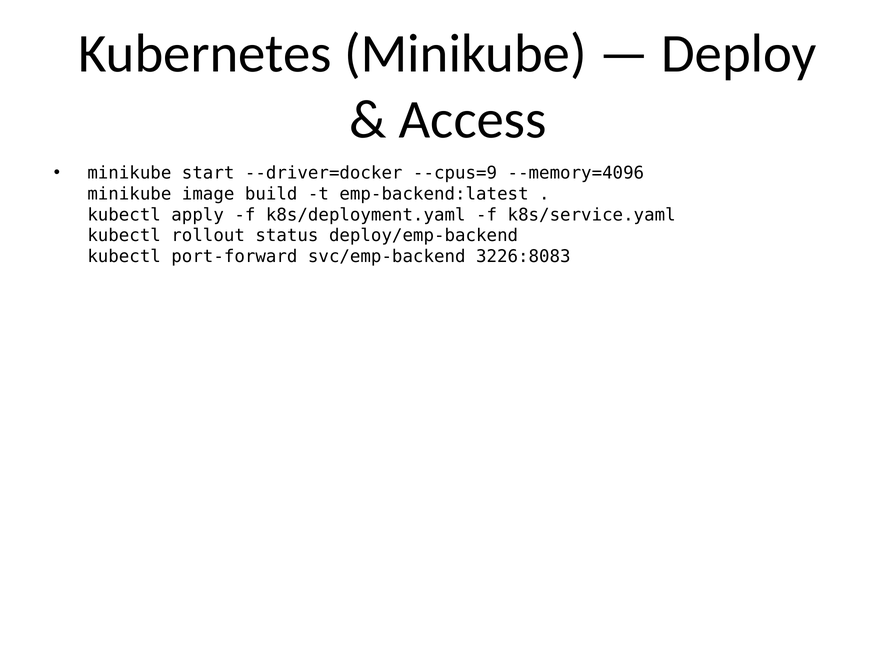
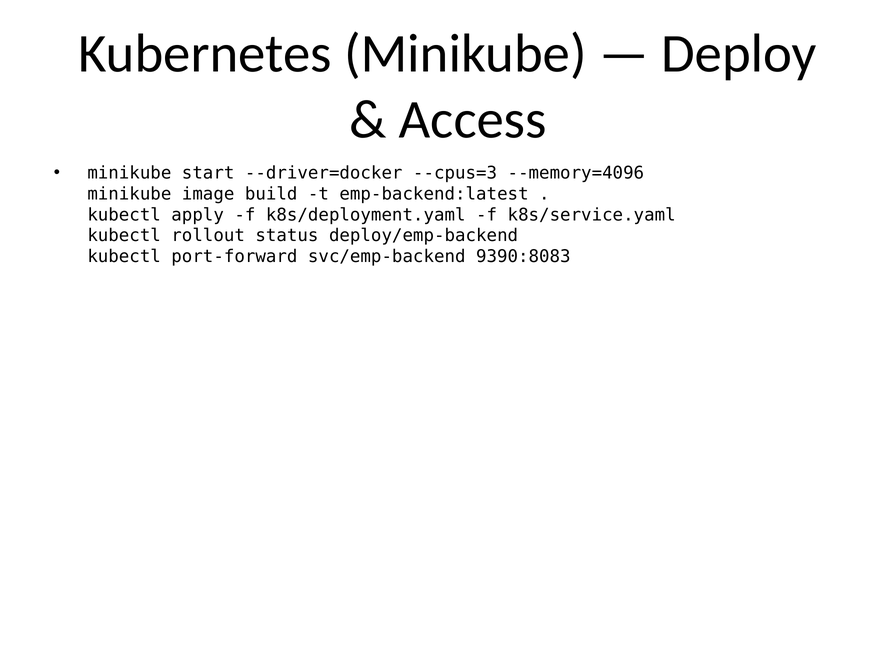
--cpus=9: --cpus=9 -> --cpus=3
3226:8083: 3226:8083 -> 9390:8083
